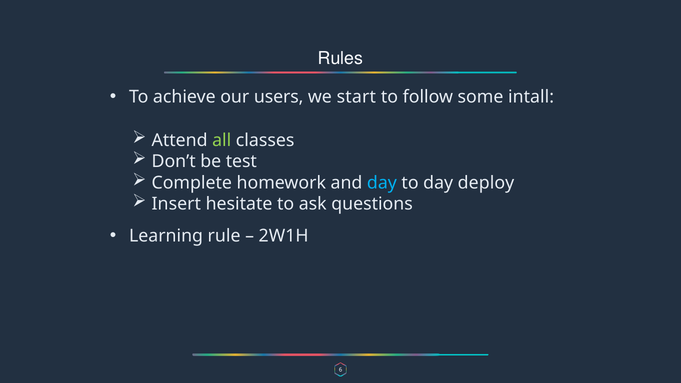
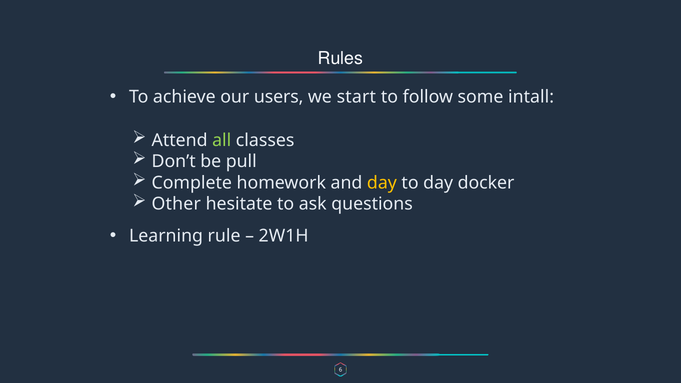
test: test -> pull
day at (382, 183) colour: light blue -> yellow
deploy: deploy -> docker
Insert: Insert -> Other
